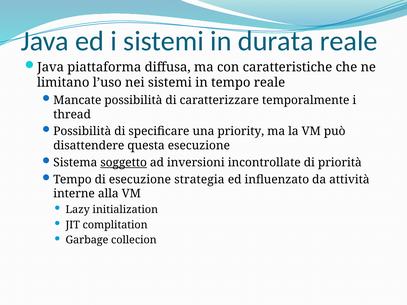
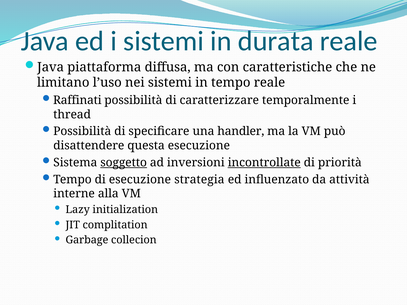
Mancate: Mancate -> Raffinati
priority: priority -> handler
incontrollate underline: none -> present
